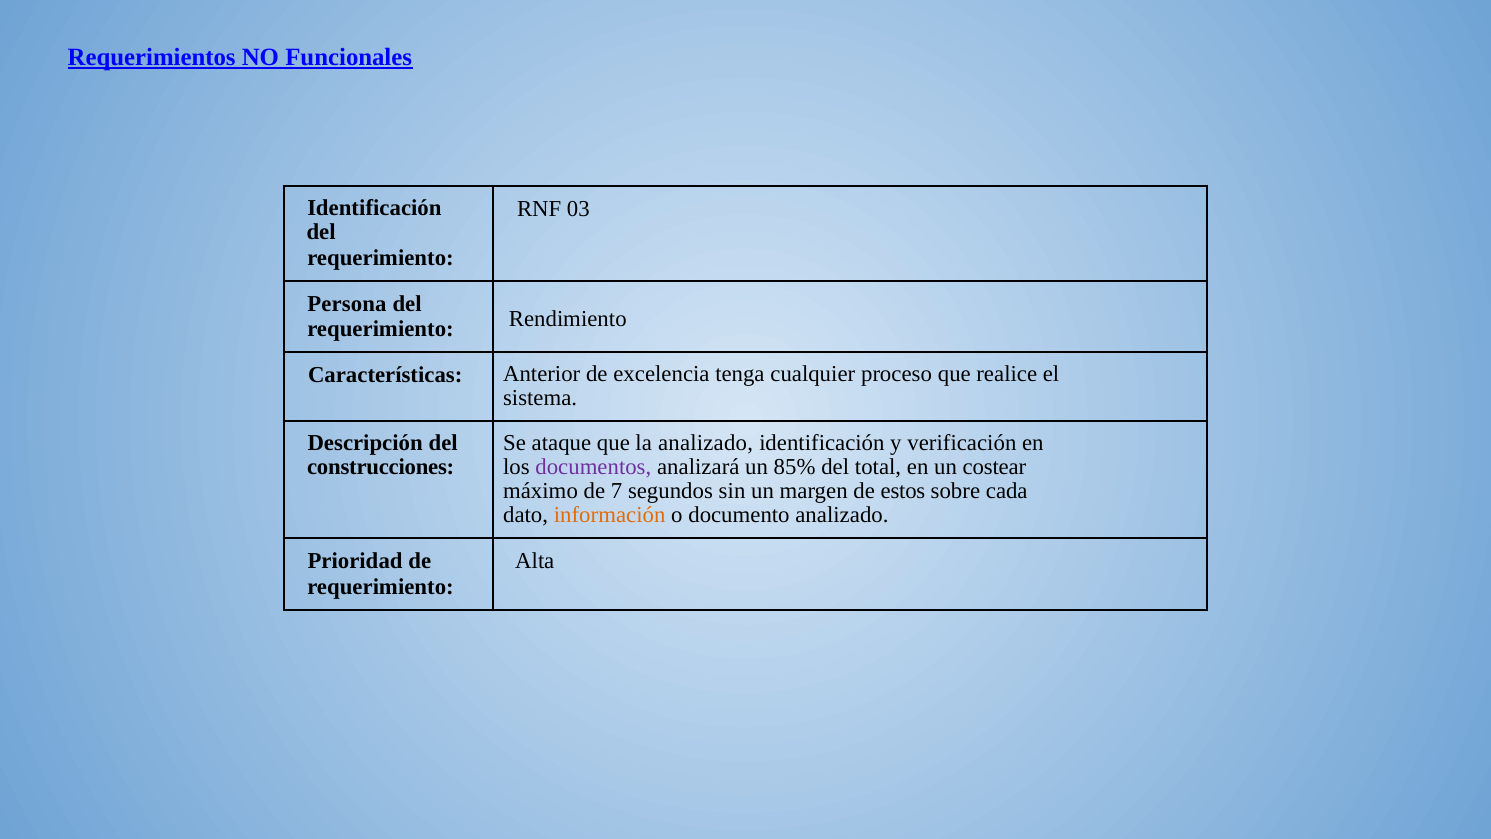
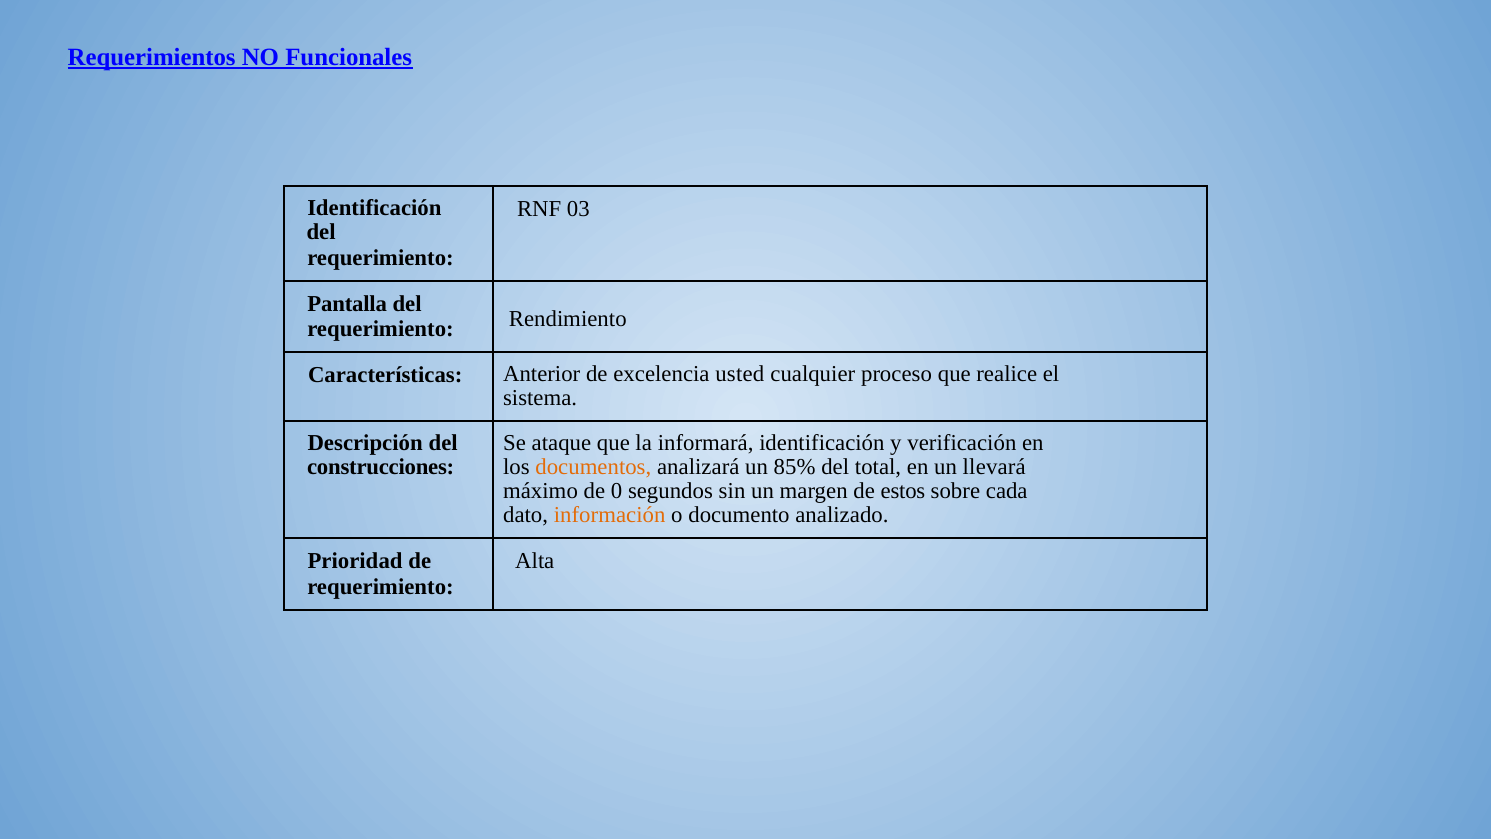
Persona: Persona -> Pantalla
tenga: tenga -> usted
la analizado: analizado -> informará
documentos colour: purple -> orange
costear: costear -> llevará
7: 7 -> 0
